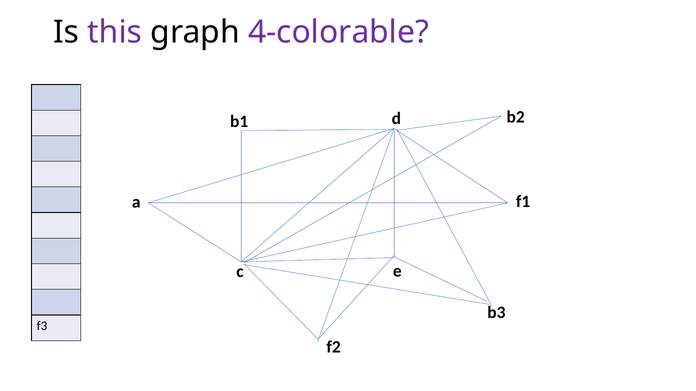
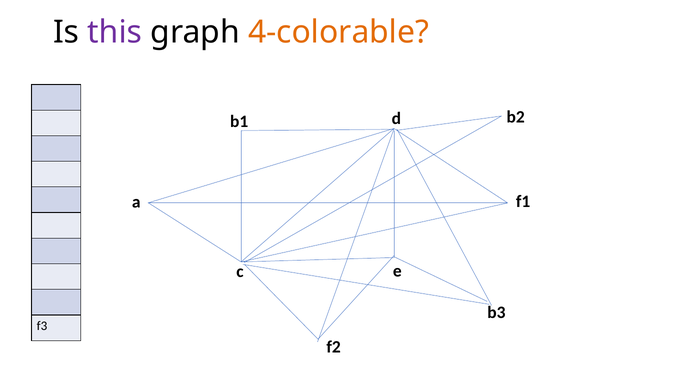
4-colorable colour: purple -> orange
